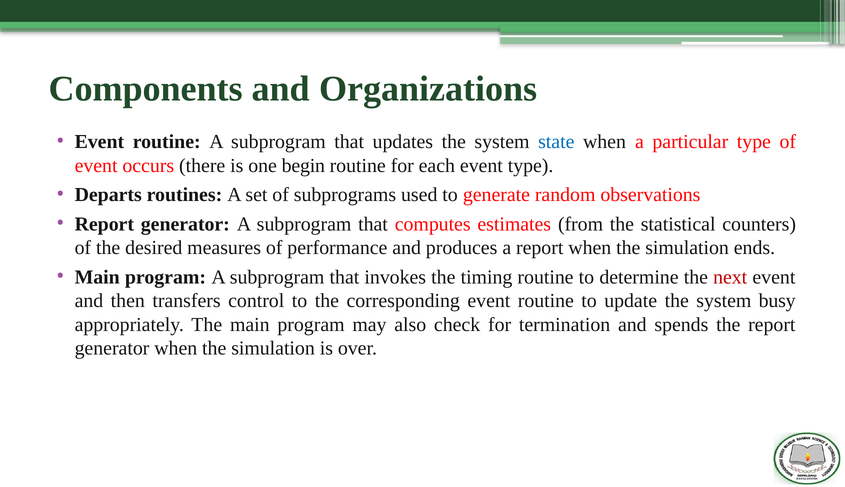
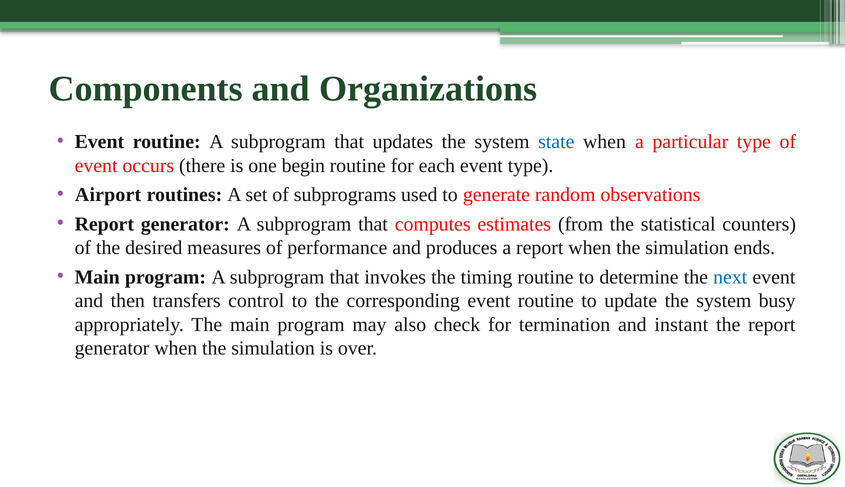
Departs: Departs -> Airport
next colour: red -> blue
spends: spends -> instant
